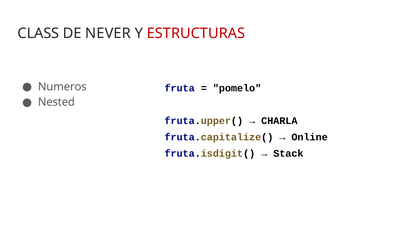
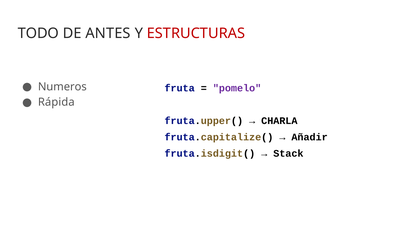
CLASS: CLASS -> TODO
NEVER: NEVER -> ANTES
pomelo colour: black -> purple
Nested: Nested -> Rápida
Online: Online -> Añadir
